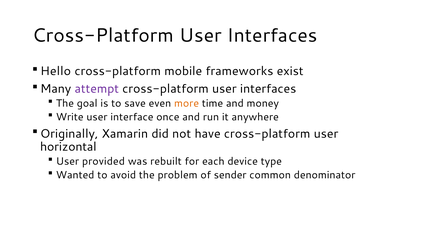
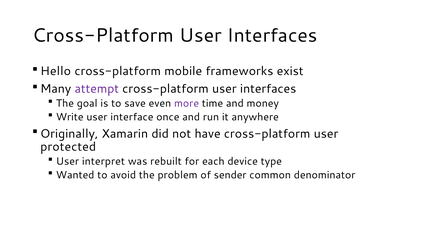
more colour: orange -> purple
horizontal: horizontal -> protected
provided: provided -> interpret
